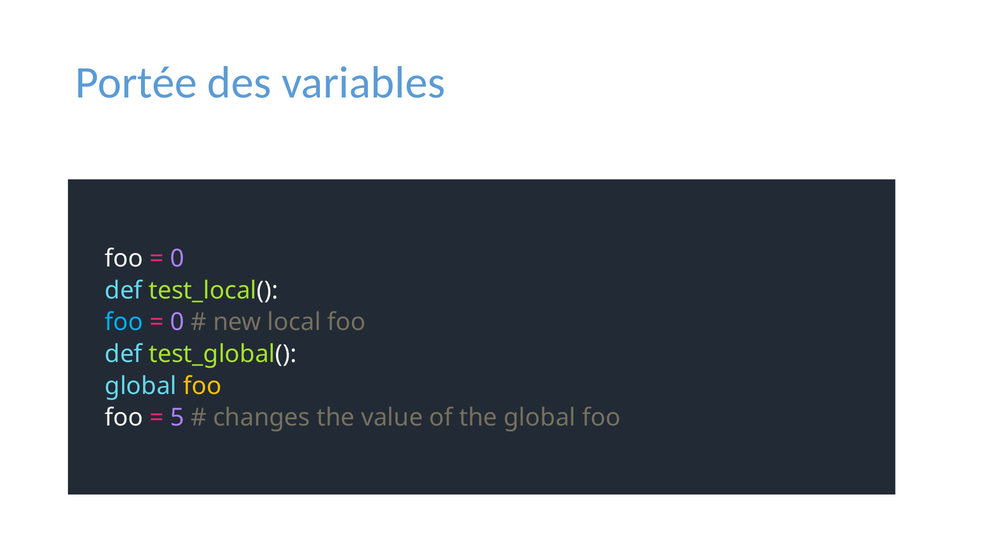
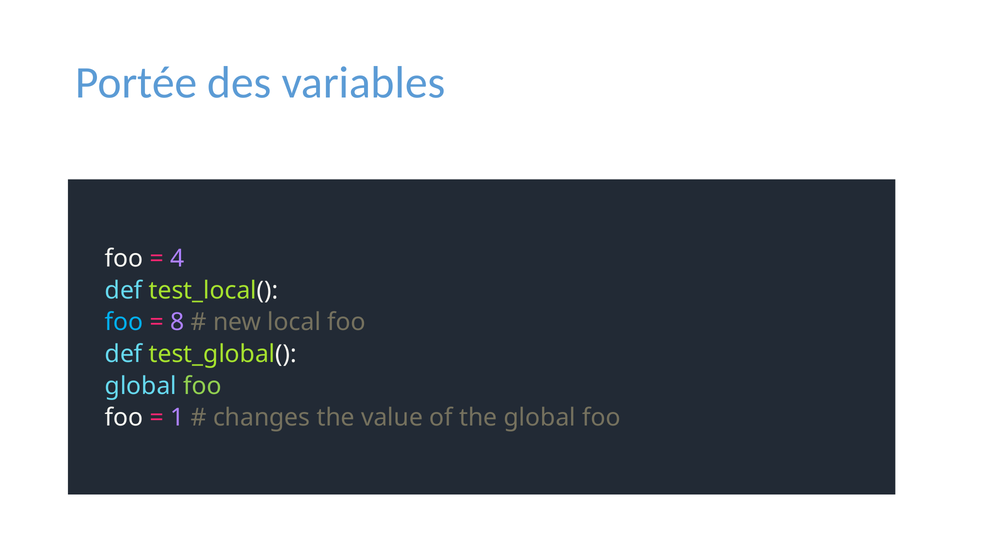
0 at (177, 259): 0 -> 4
0 at (177, 322): 0 -> 8
foo at (202, 386) colour: yellow -> light green
5: 5 -> 1
